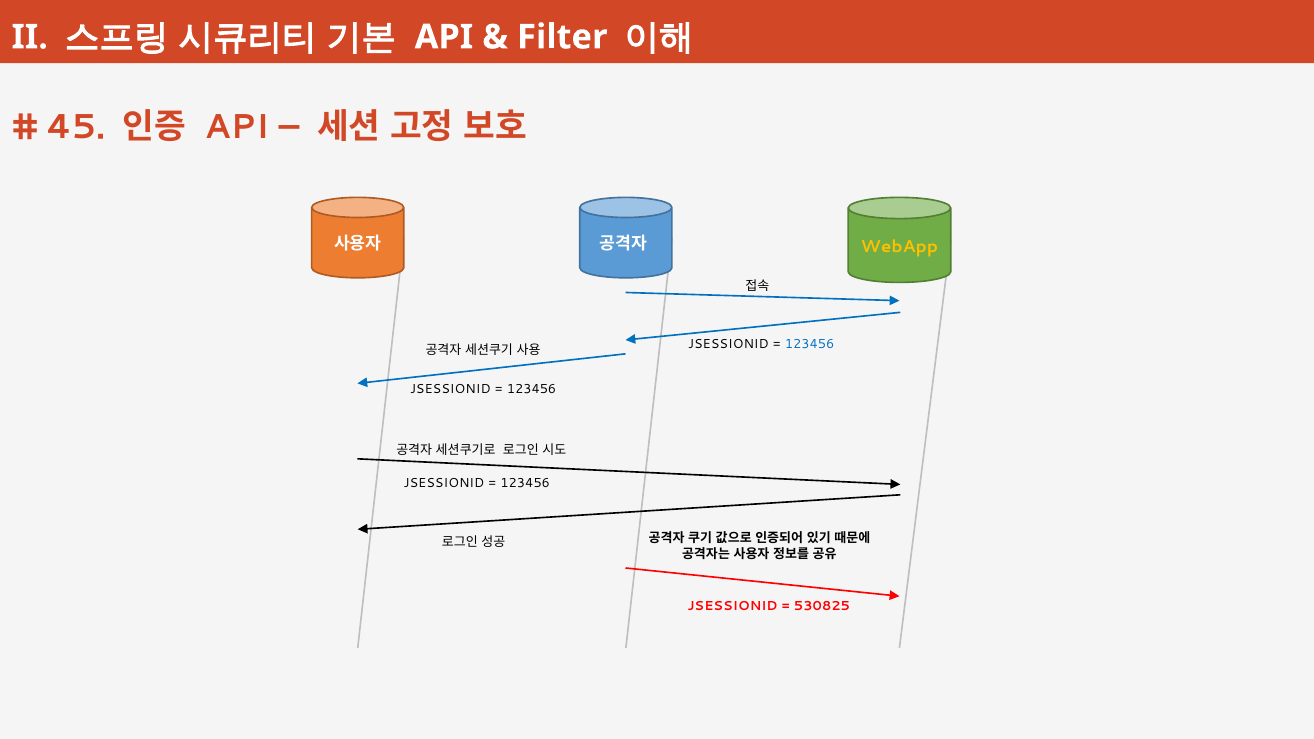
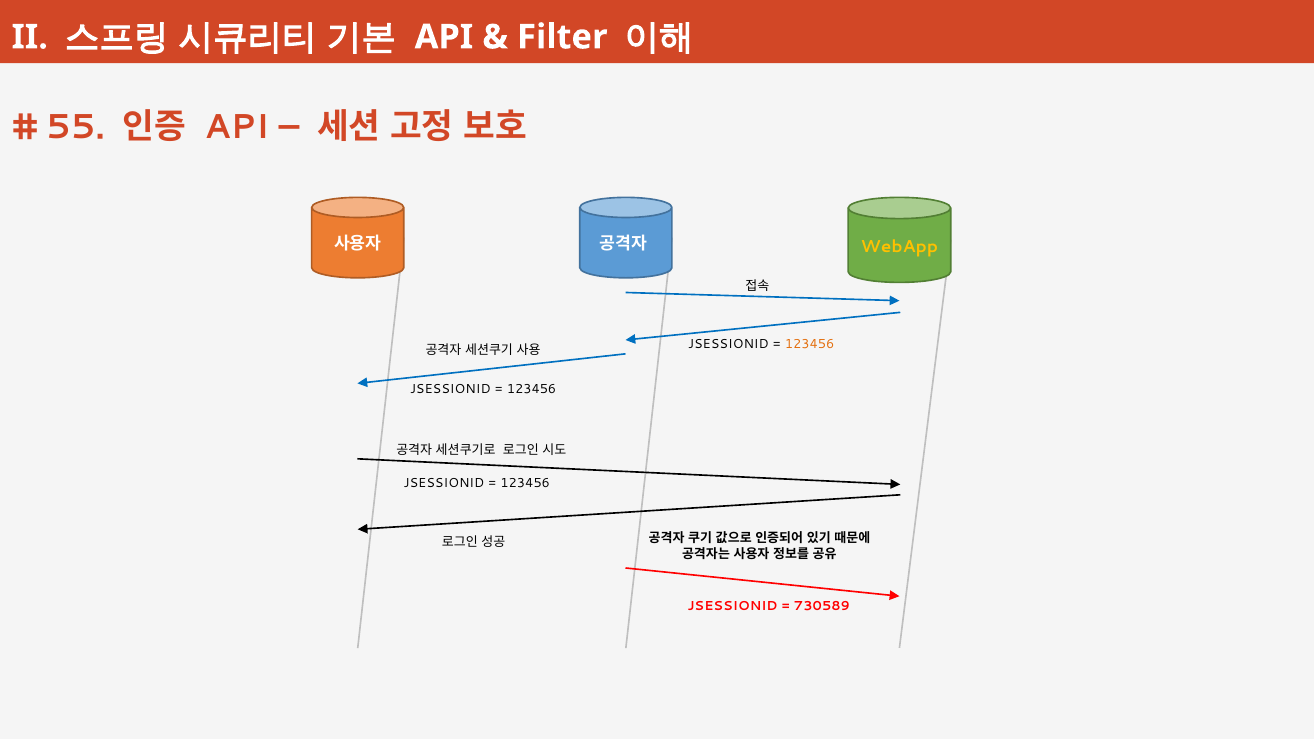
45: 45 -> 55
123456 at (810, 344) colour: blue -> orange
530825: 530825 -> 730589
